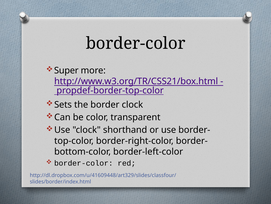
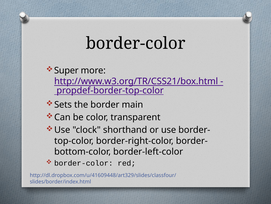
border clock: clock -> main
